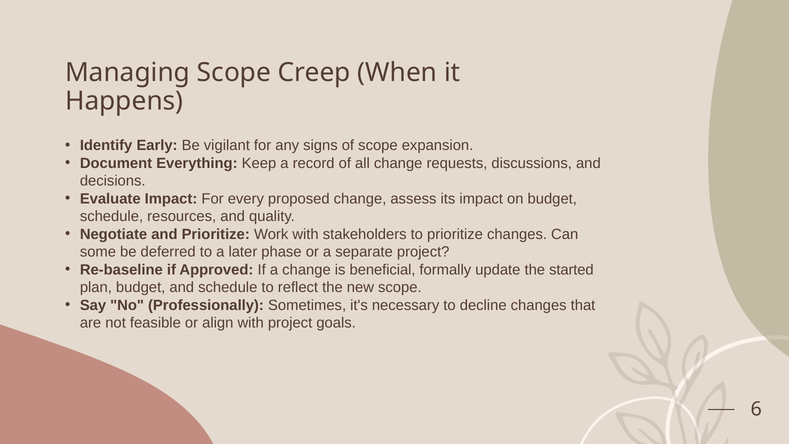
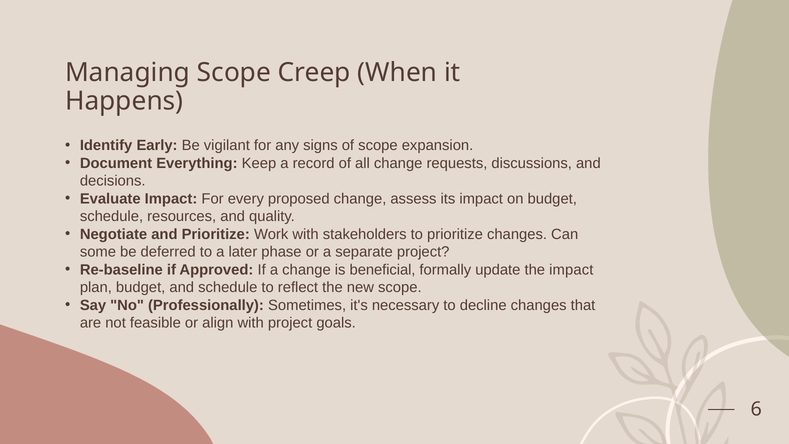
the started: started -> impact
